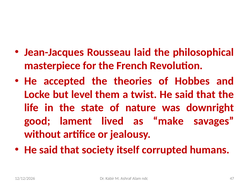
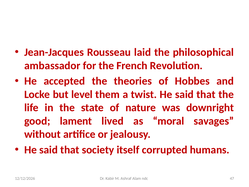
masterpiece: masterpiece -> ambassador
make: make -> moral
